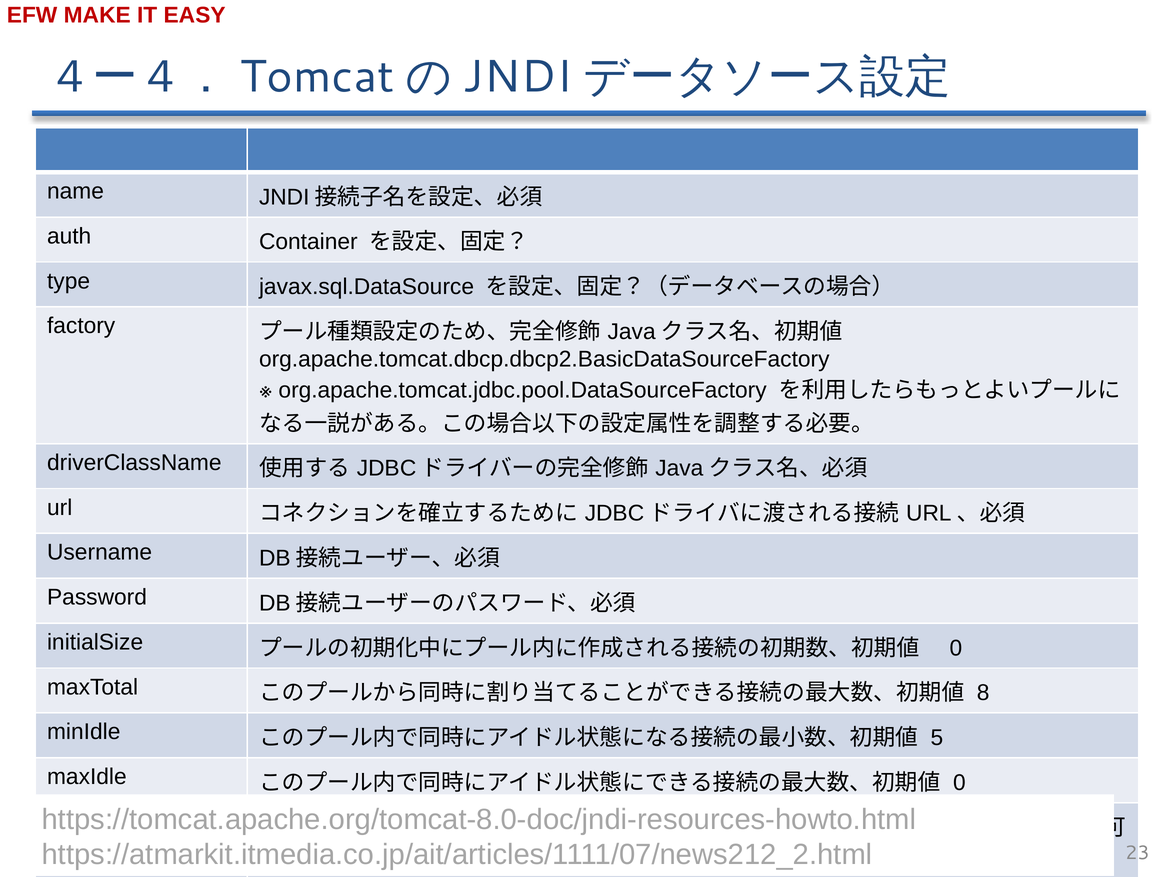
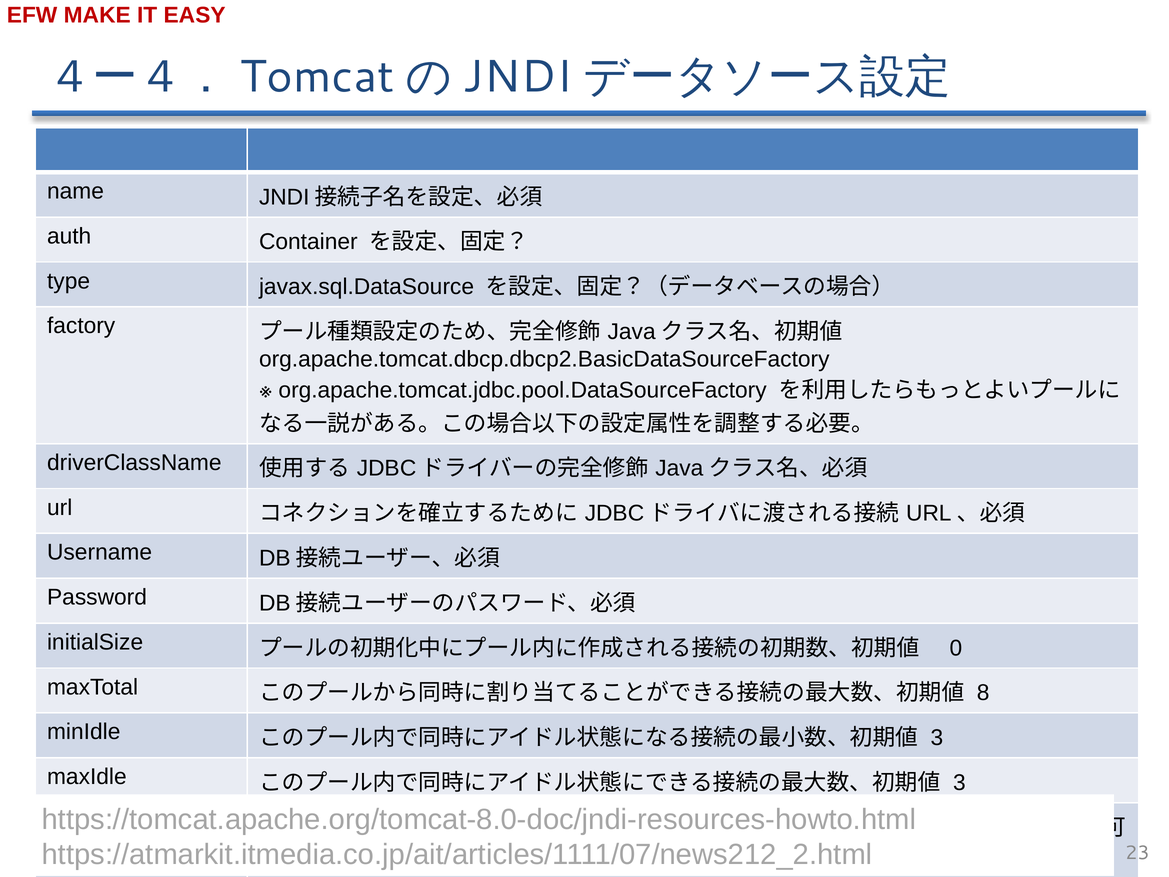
5 at (937, 738): 5 -> 3
0 at (959, 782): 0 -> 3
